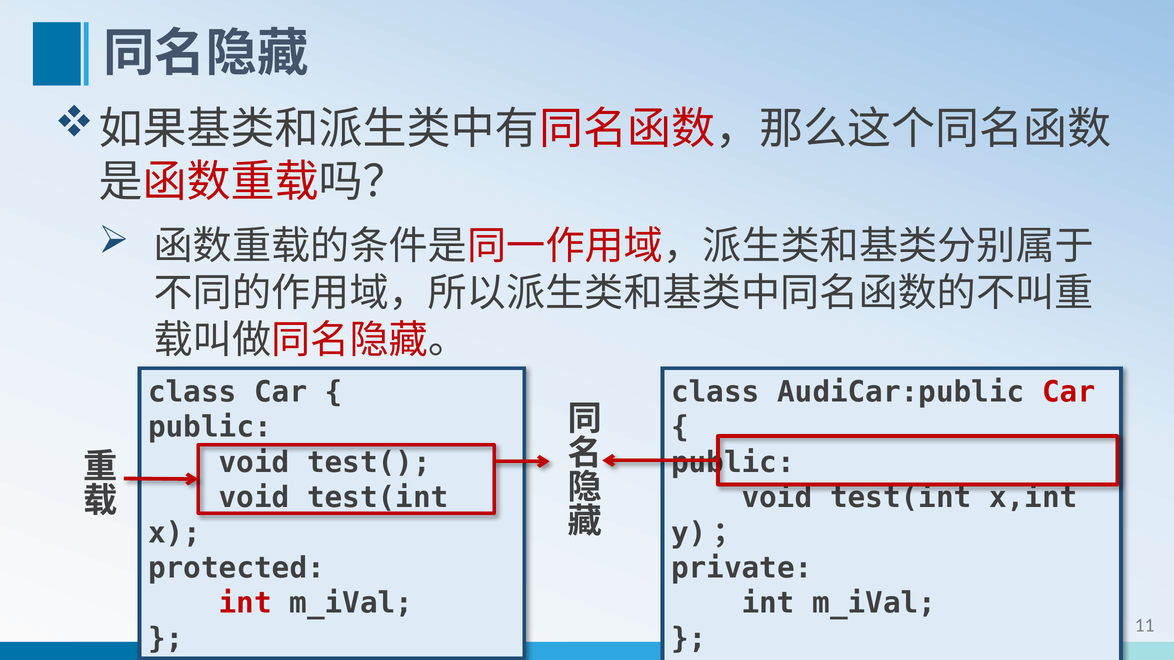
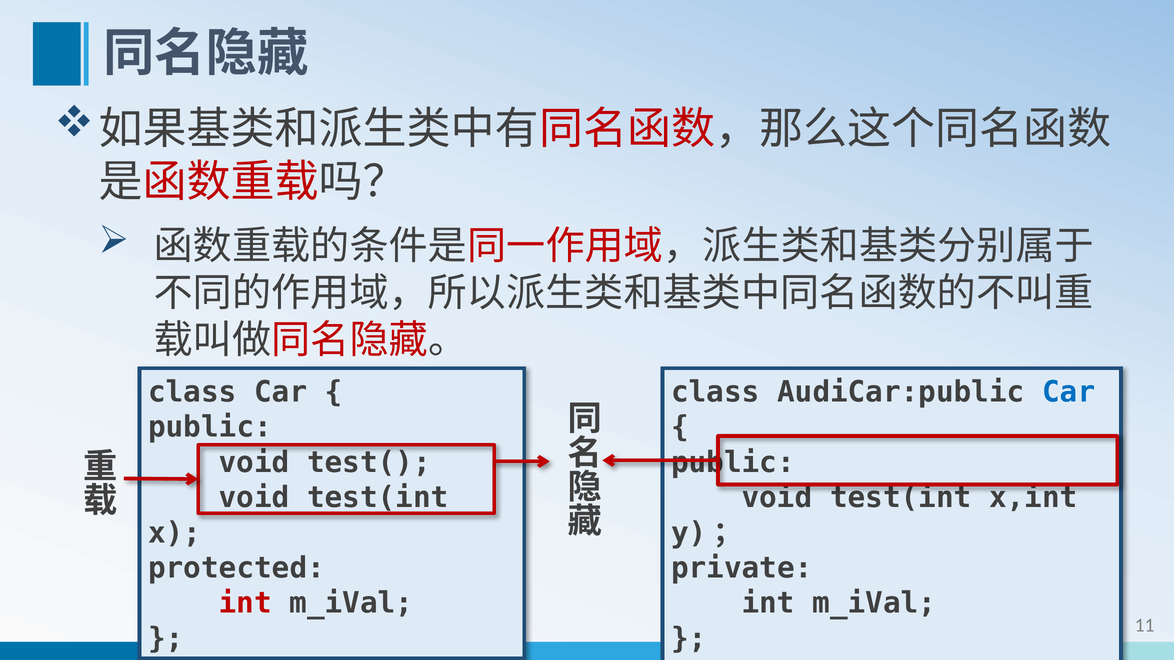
Car at (1069, 392) colour: red -> blue
